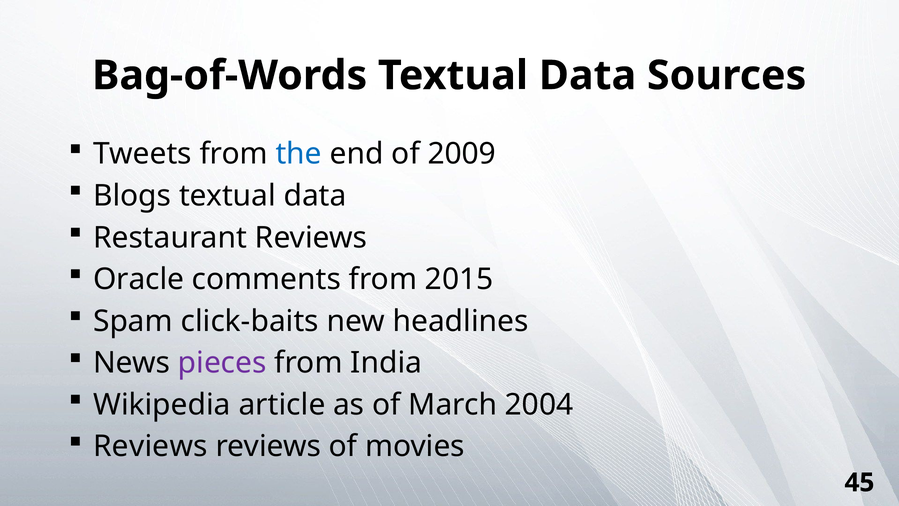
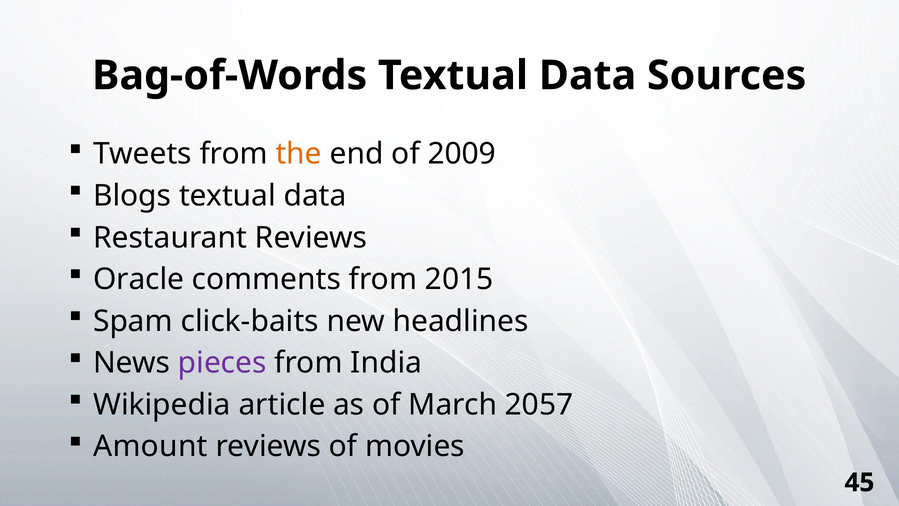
the colour: blue -> orange
2004: 2004 -> 2057
Reviews at (150, 446): Reviews -> Amount
